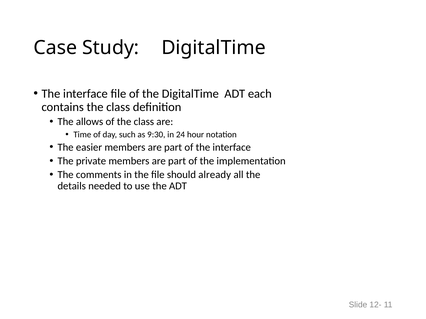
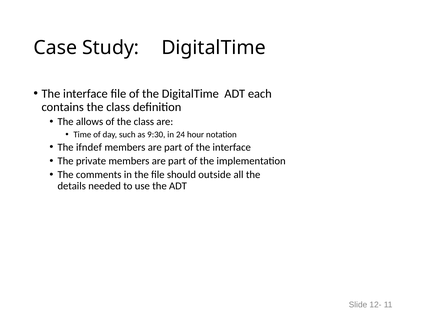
easier: easier -> ifndef
already: already -> outside
